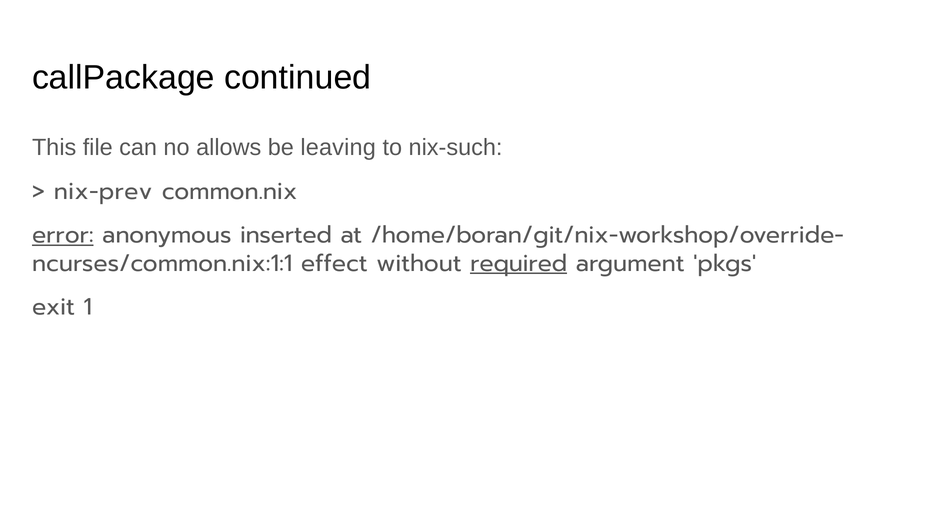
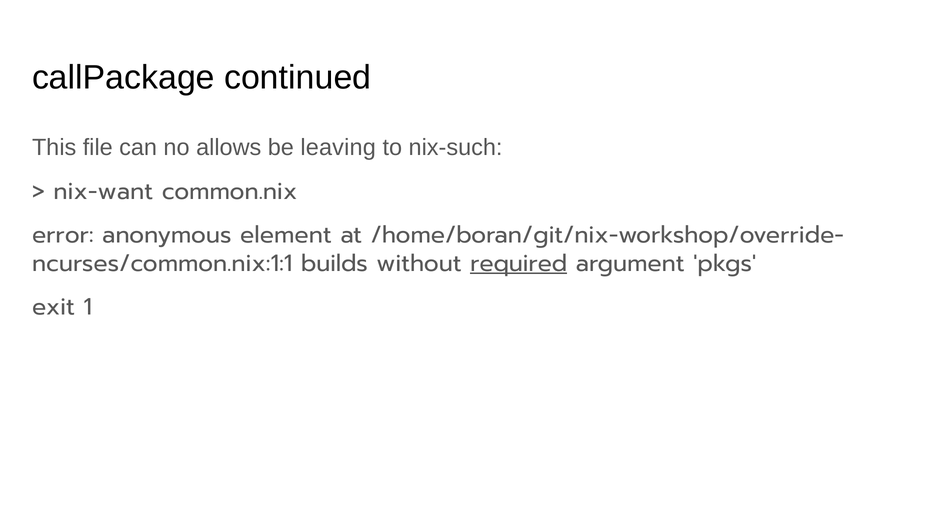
nix-prev: nix-prev -> nix-want
error underline: present -> none
inserted: inserted -> element
effect: effect -> builds
